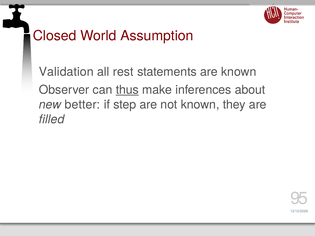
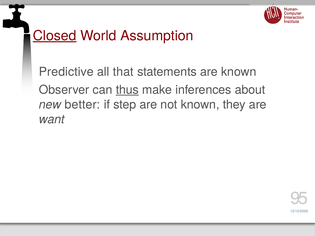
Closed underline: none -> present
Validation: Validation -> Predictive
rest: rest -> that
filled: filled -> want
